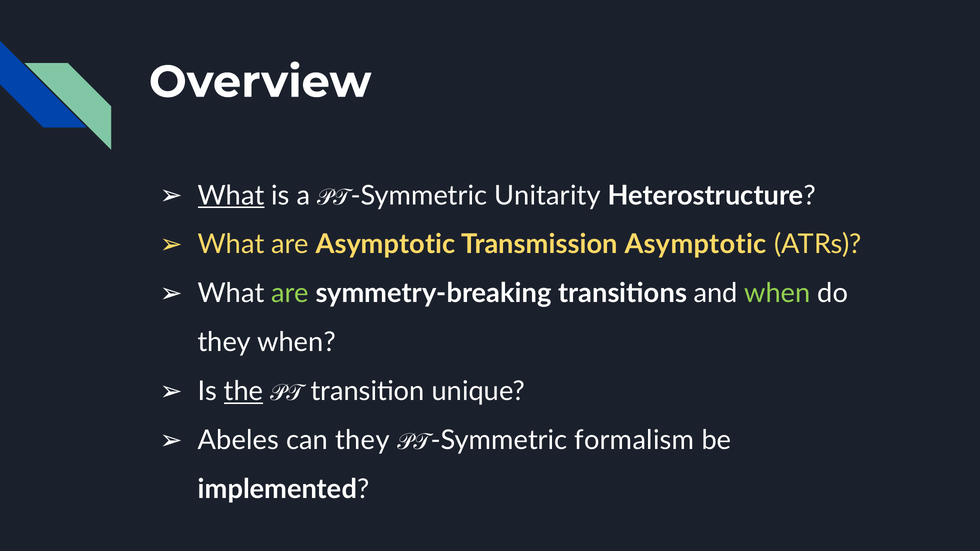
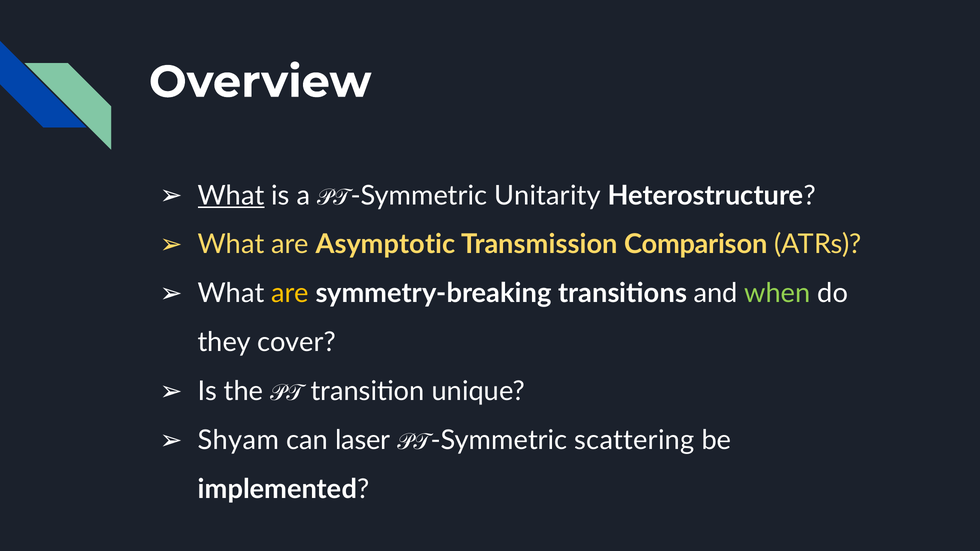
Transmission Asymptotic: Asymptotic -> Comparison
are at (290, 294) colour: light green -> yellow
they when: when -> cover
the underline: present -> none
Abeles: Abeles -> Shyam
can they: they -> laser
formalism: formalism -> scattering
